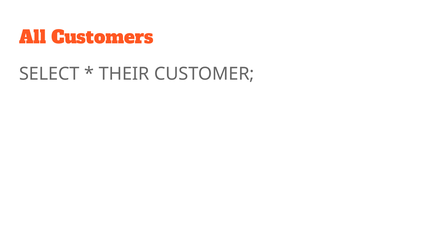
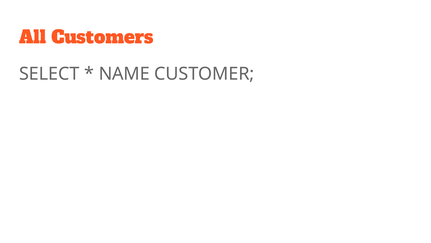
THEIR: THEIR -> NAME
